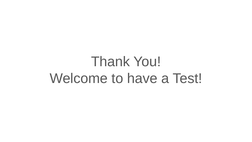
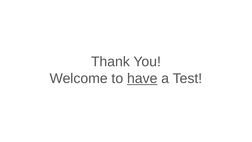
have underline: none -> present
